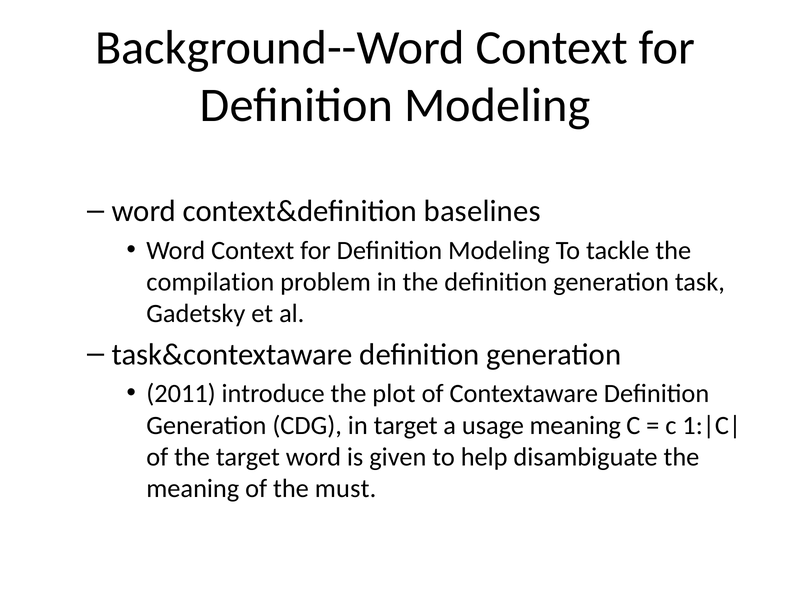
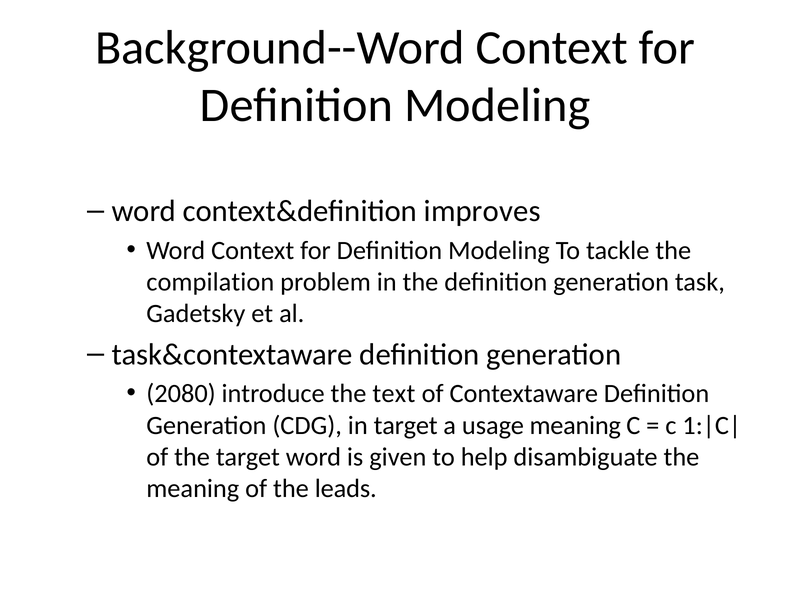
baselines: baselines -> improves
2011: 2011 -> 2080
plot: plot -> text
must: must -> leads
